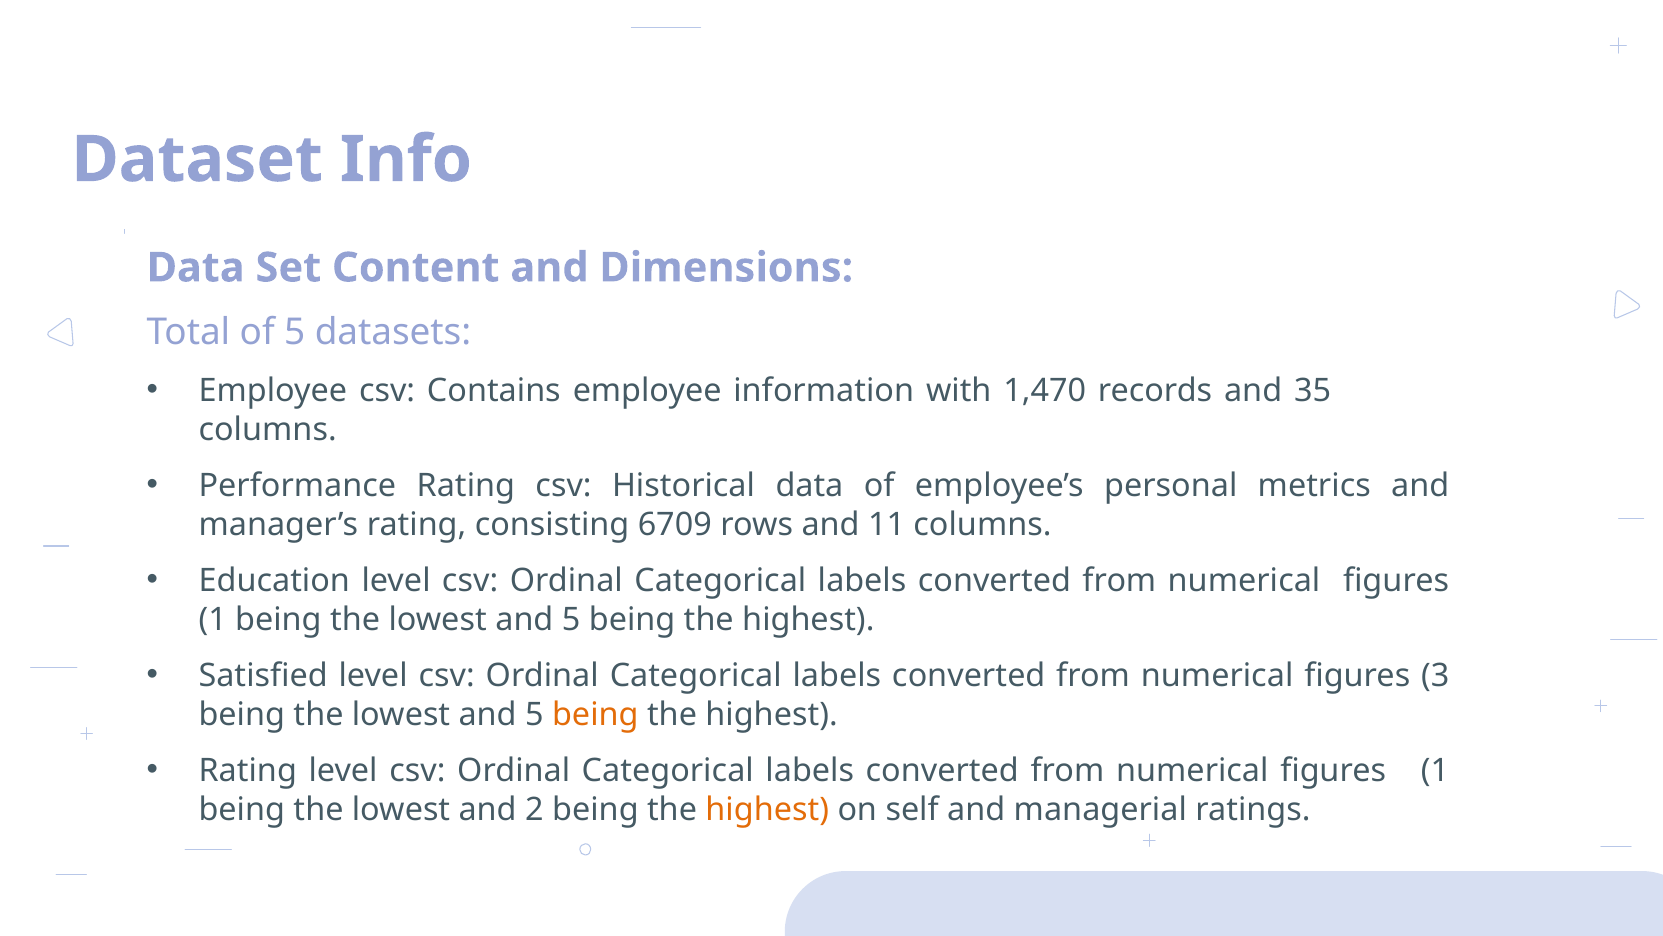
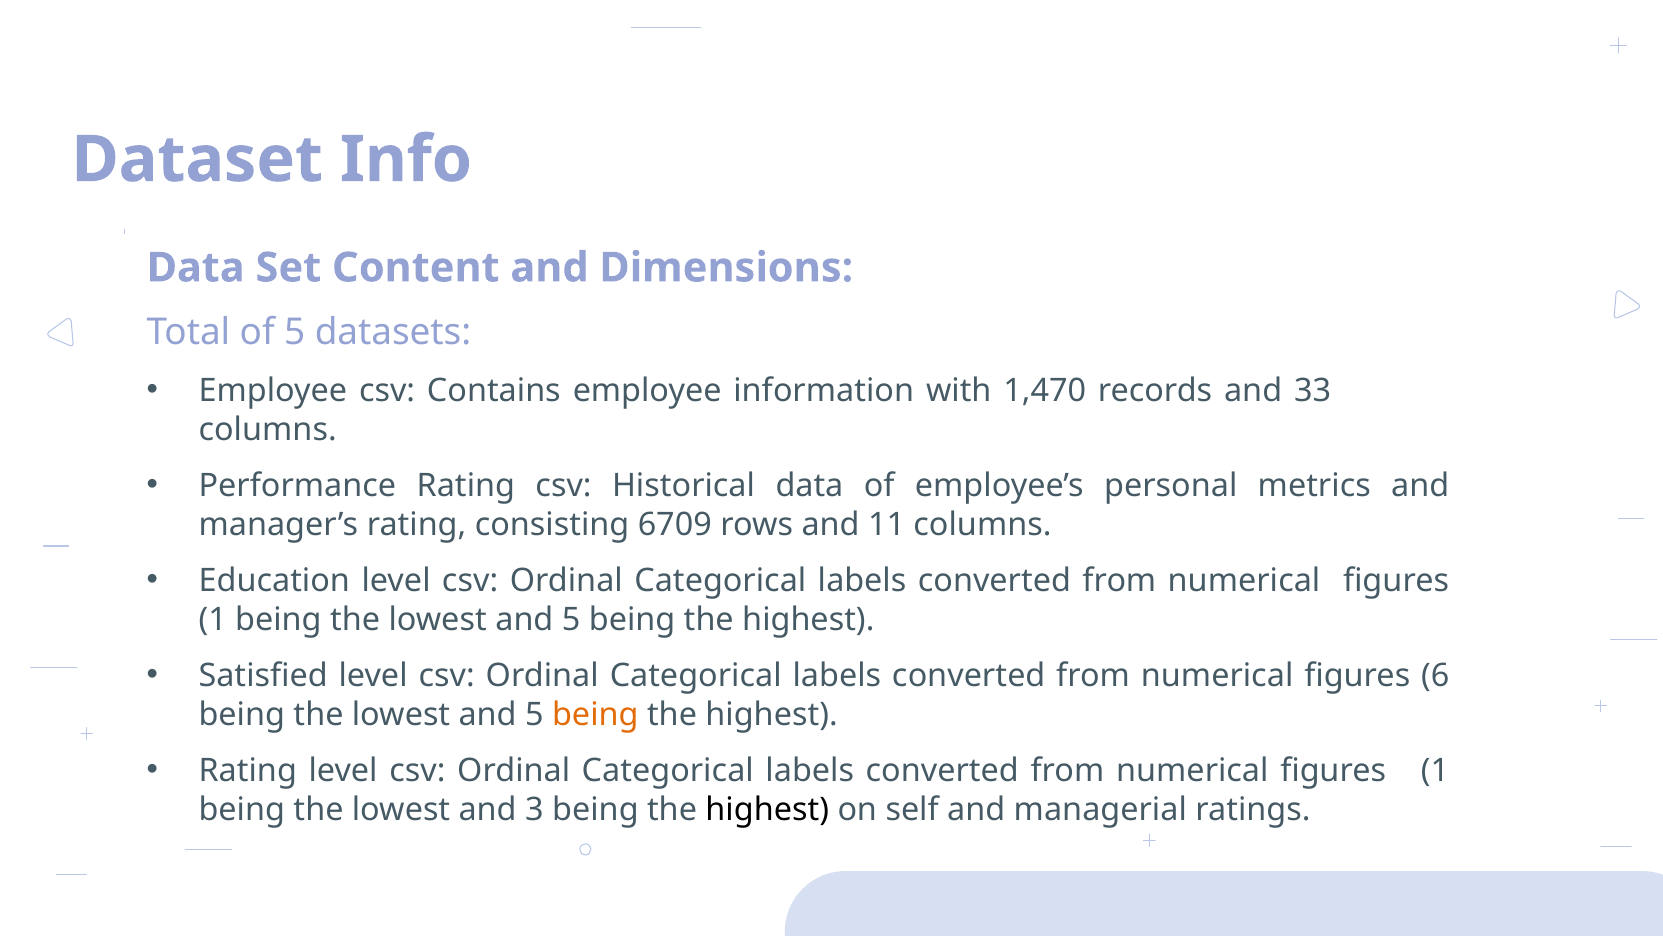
35: 35 -> 33
3: 3 -> 6
2: 2 -> 3
highest at (767, 809) colour: orange -> black
